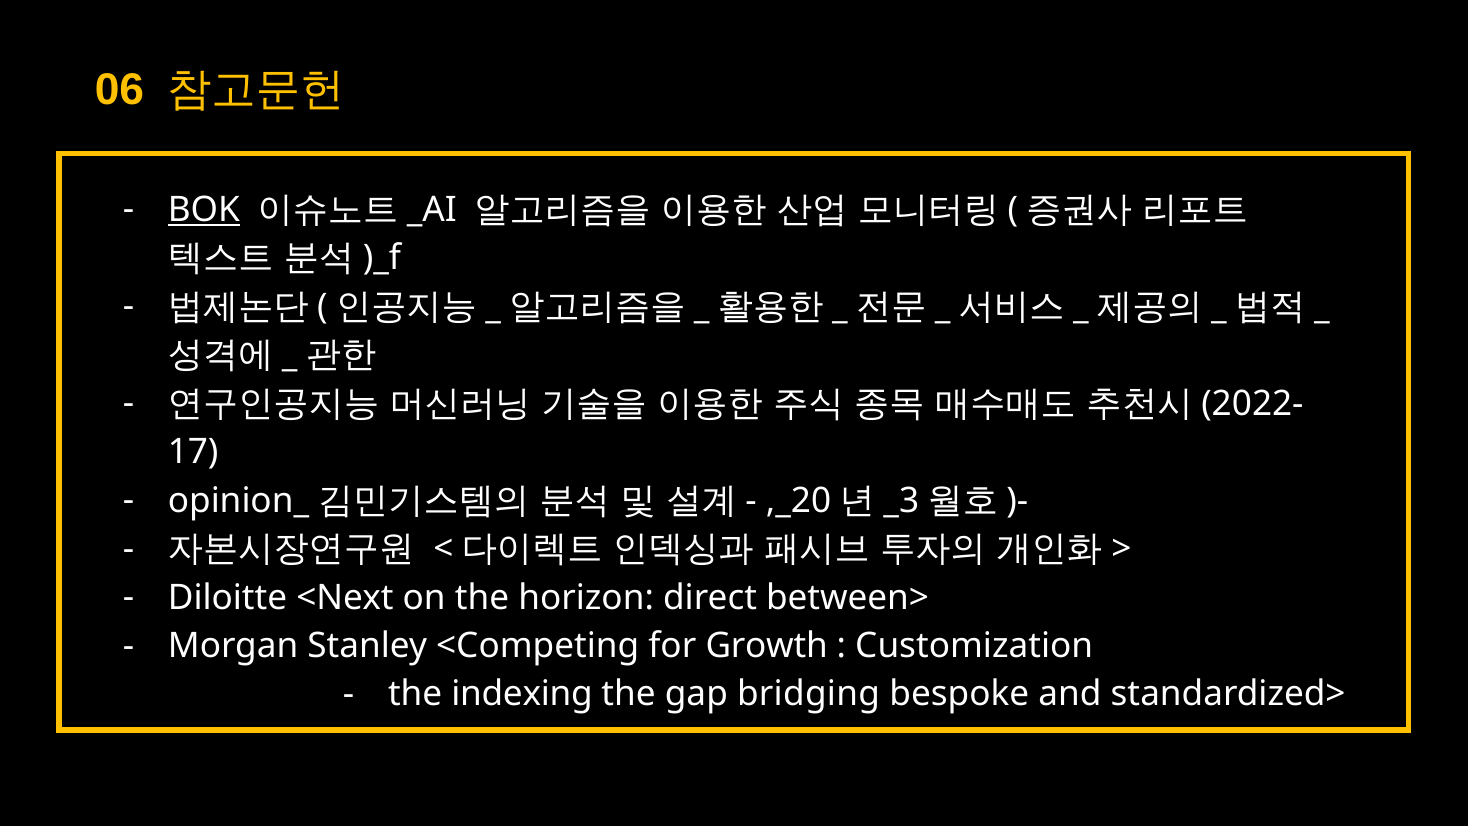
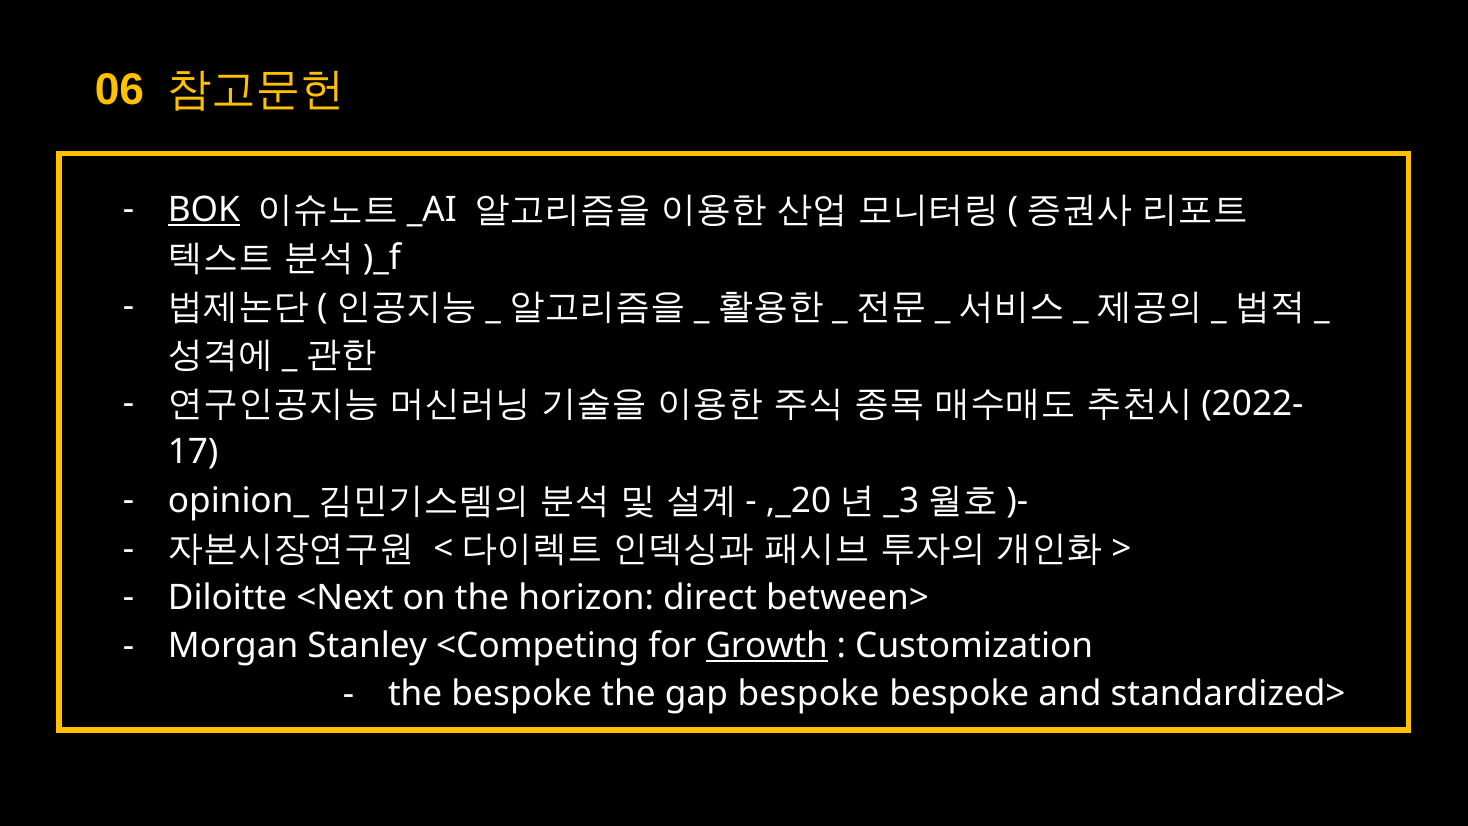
Growth underline: none -> present
the indexing: indexing -> bespoke
gap bridging: bridging -> bespoke
